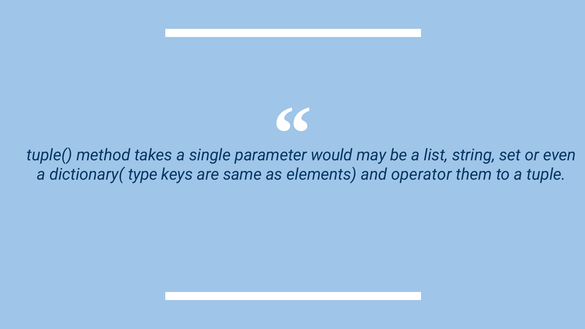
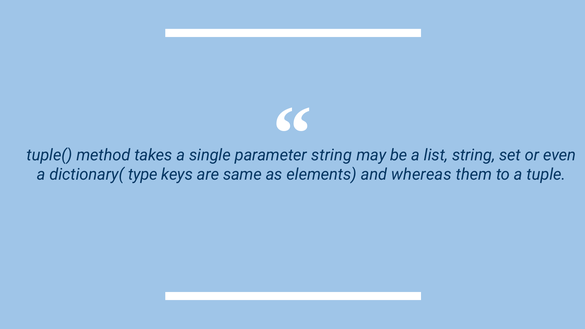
would at (332, 155): would -> string
operator: operator -> whereas
